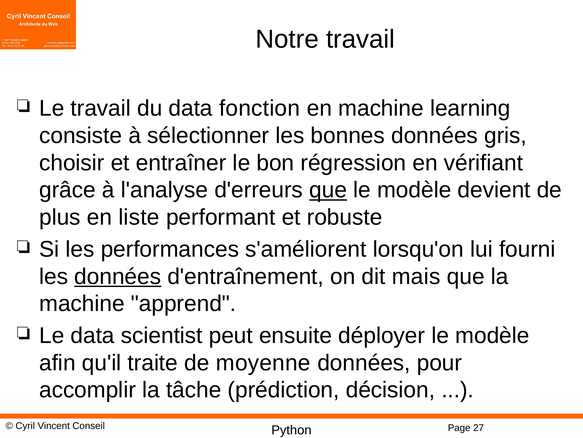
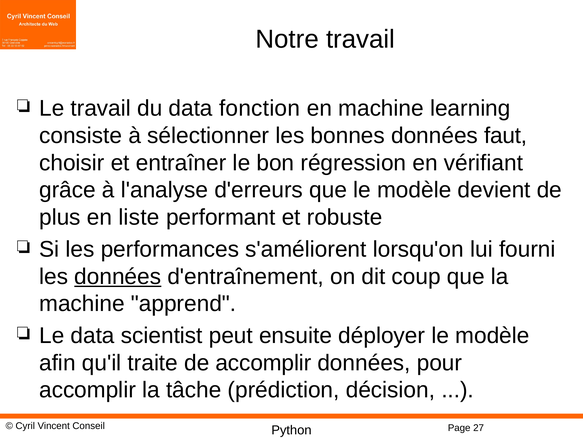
gris: gris -> faut
que at (328, 190) underline: present -> none
mais: mais -> coup
de moyenne: moyenne -> accomplir
